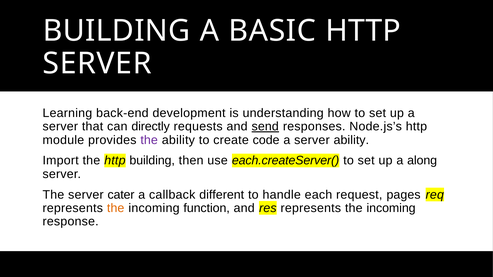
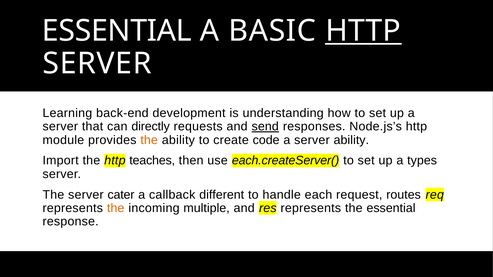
BUILDING at (117, 31): BUILDING -> ESSENTIAL
HTTP at (363, 31) underline: none -> present
the at (149, 140) colour: purple -> orange
http building: building -> teaches
along: along -> types
pages: pages -> routes
function: function -> multiple
res represents the incoming: incoming -> essential
